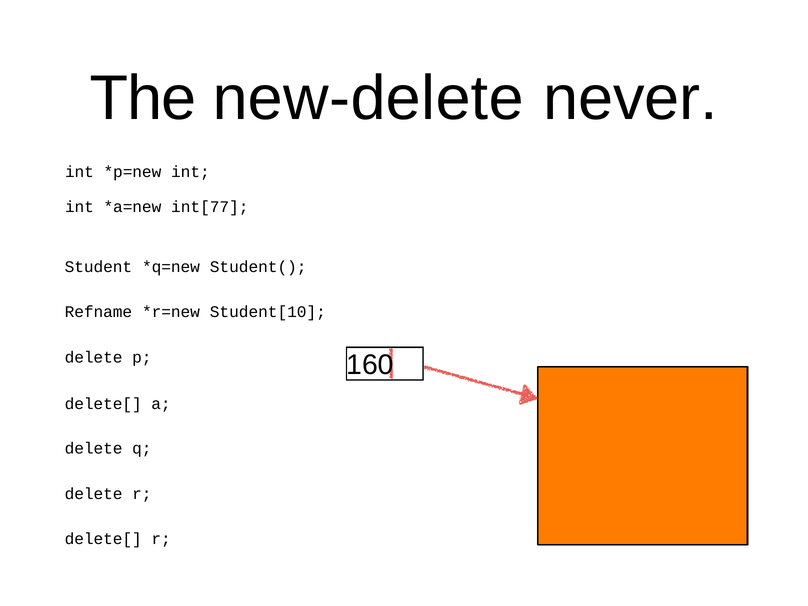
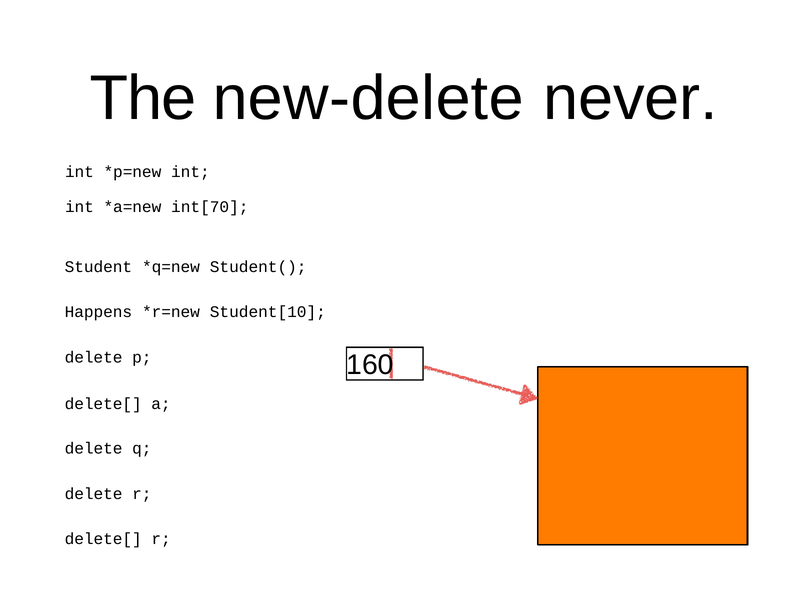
int[77: int[77 -> int[70
Refname: Refname -> Happens
